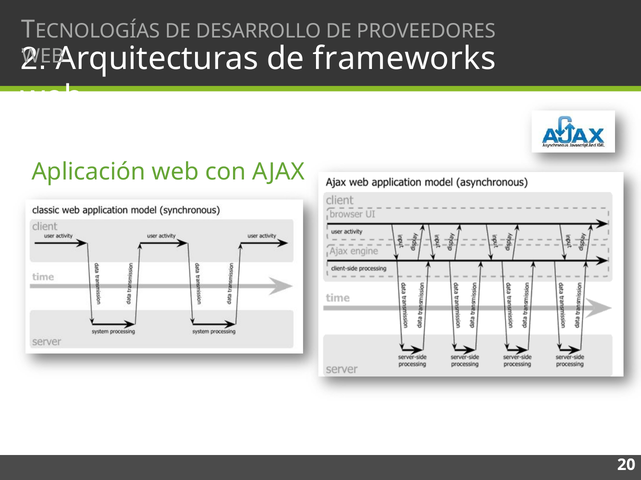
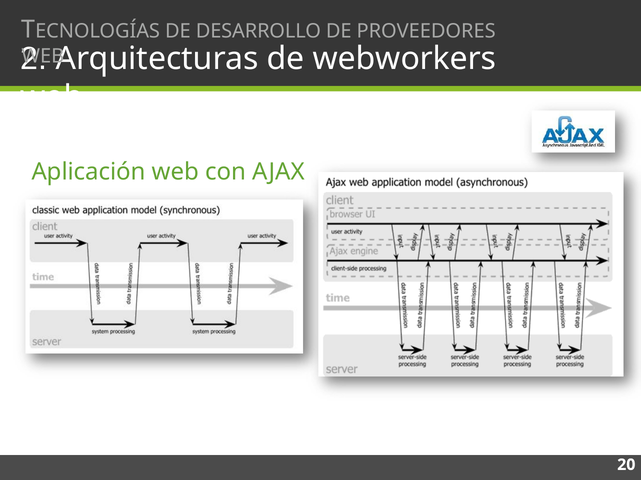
frameworks: frameworks -> webworkers
